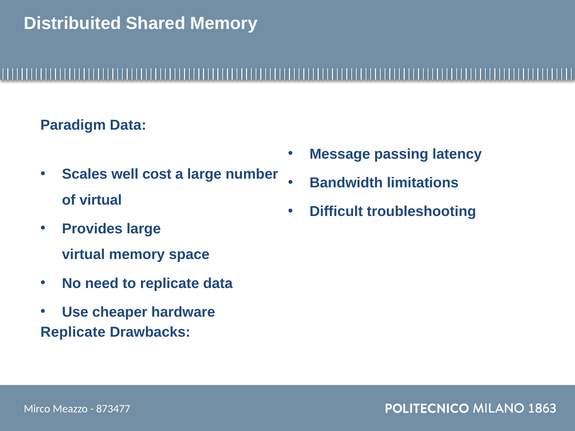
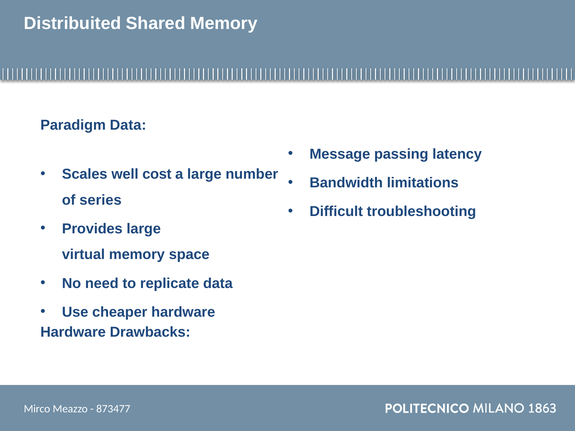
of virtual: virtual -> series
Replicate at (73, 332): Replicate -> Hardware
